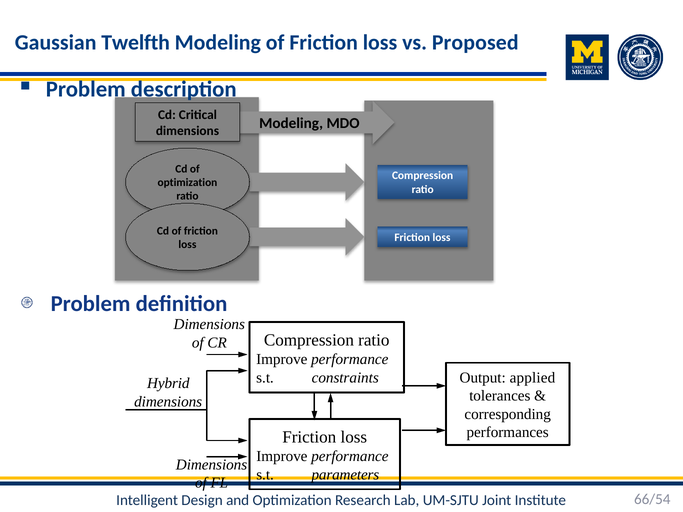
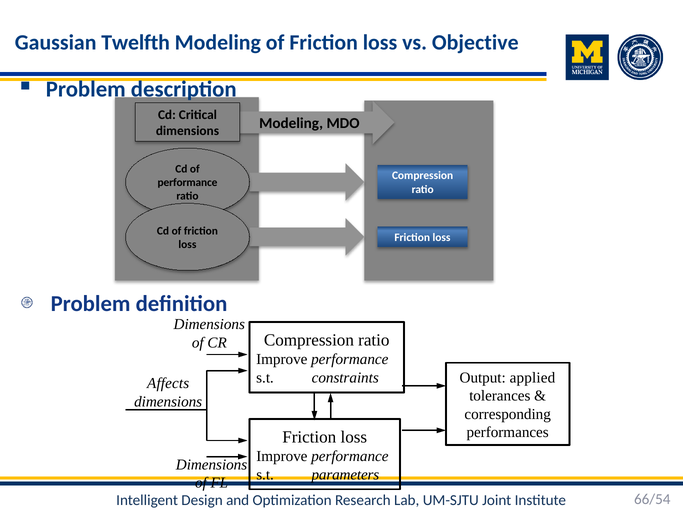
Proposed: Proposed -> Objective
optimization at (187, 183): optimization -> performance
Hybrid: Hybrid -> Affects
